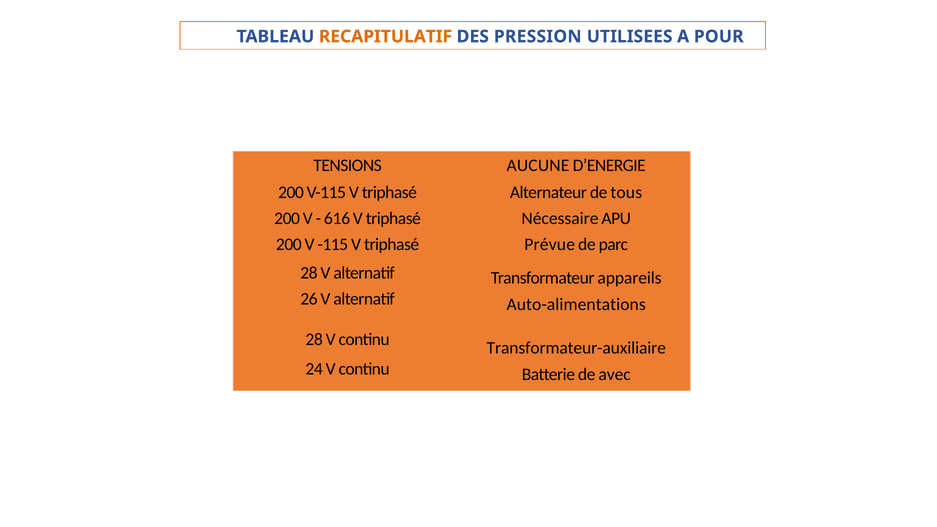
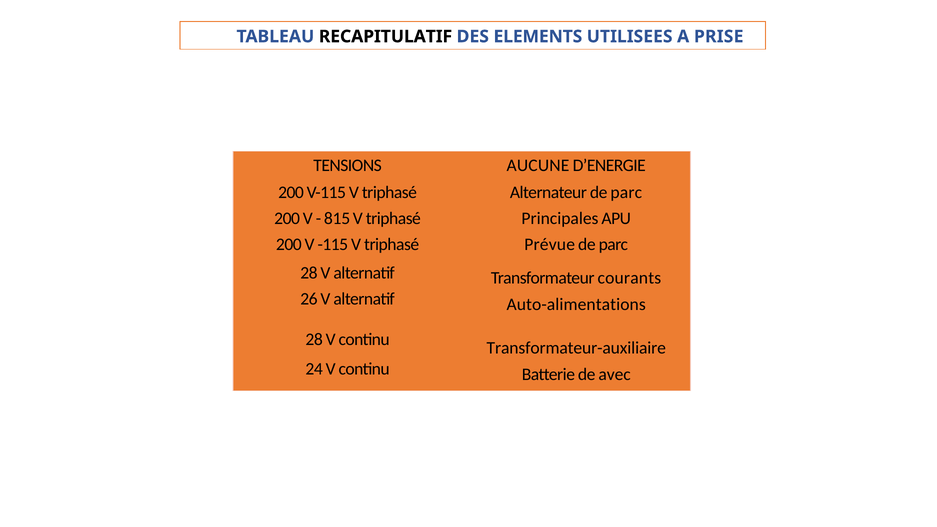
RECAPITULATIF colour: orange -> black
PRESSION: PRESSION -> ELEMENTS
POUR: POUR -> PRISE
Alternateur de tous: tous -> parc
616: 616 -> 815
Nécessaire: Nécessaire -> Principales
appareils: appareils -> courants
